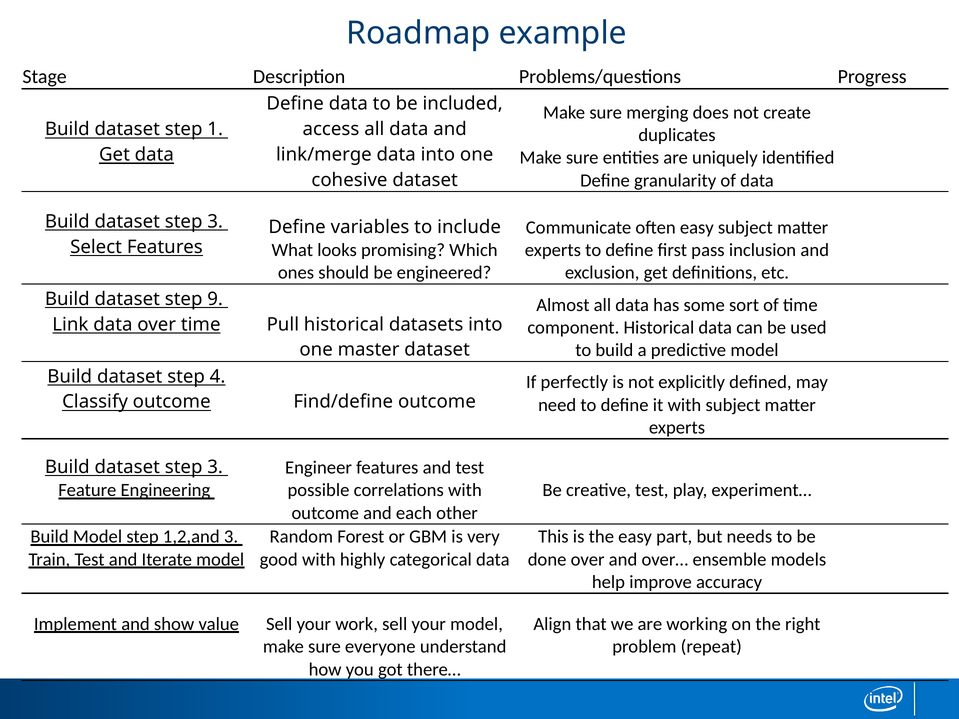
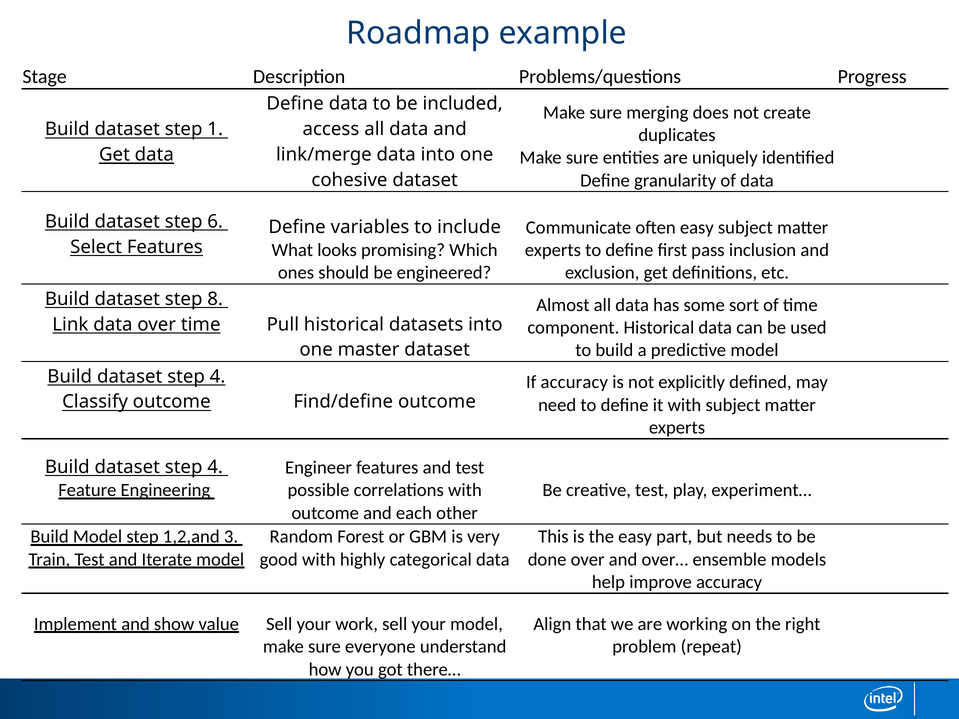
3 at (215, 222): 3 -> 6
9: 9 -> 8
If perfectly: perfectly -> accuracy
3 at (215, 467): 3 -> 4
